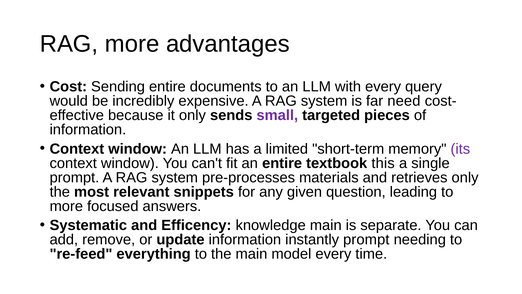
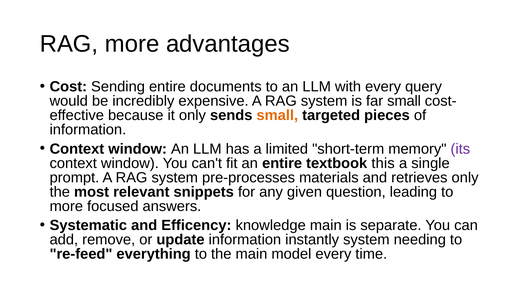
far need: need -> small
small at (277, 115) colour: purple -> orange
instantly prompt: prompt -> system
